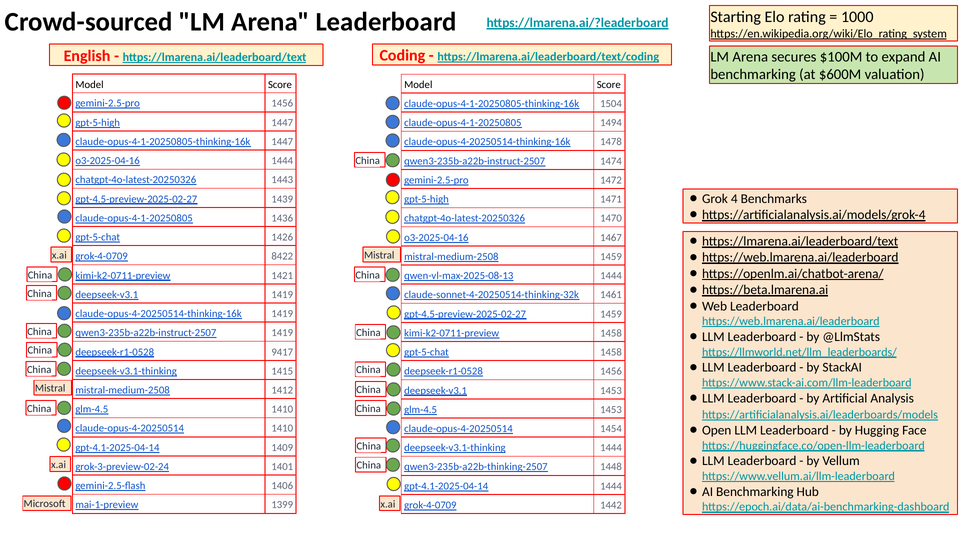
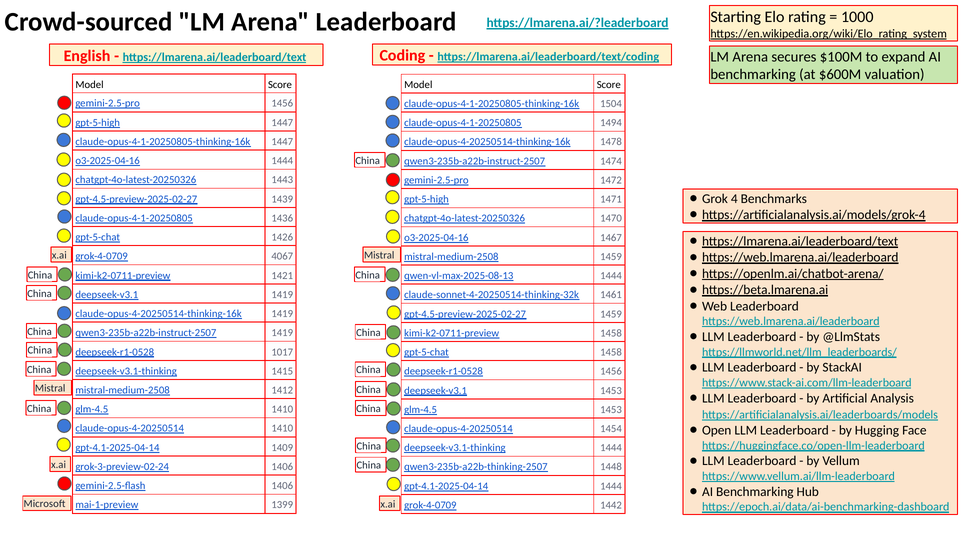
8422: 8422 -> 4067
9417: 9417 -> 1017
grok-3-preview-02-24 1401: 1401 -> 1406
